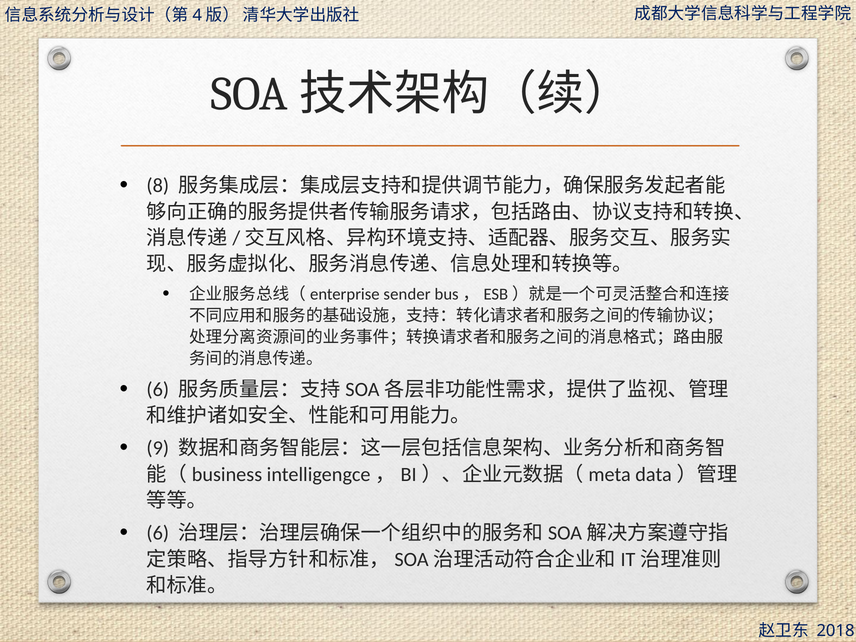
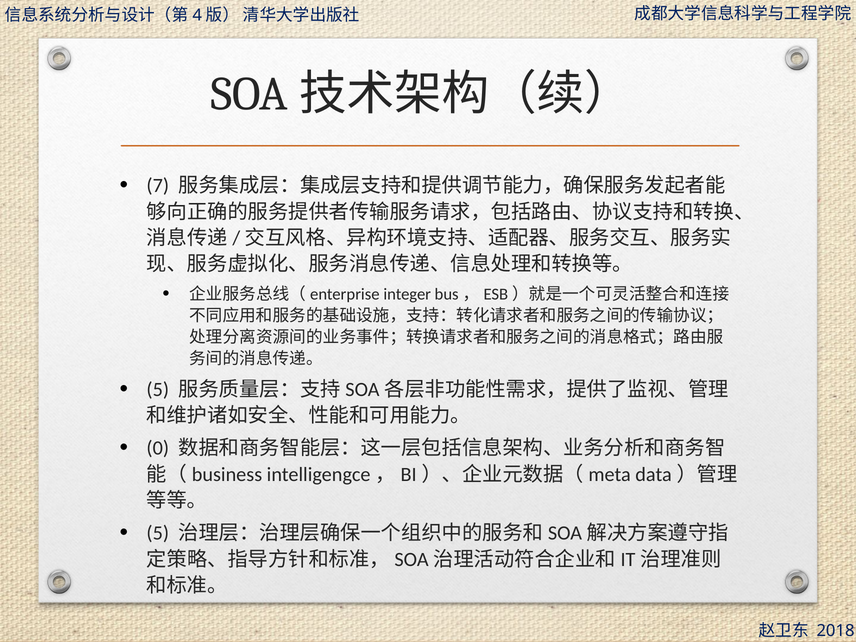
8: 8 -> 7
sender: sender -> integer
6 at (158, 390): 6 -> 5
9: 9 -> 0
6 at (158, 533): 6 -> 5
